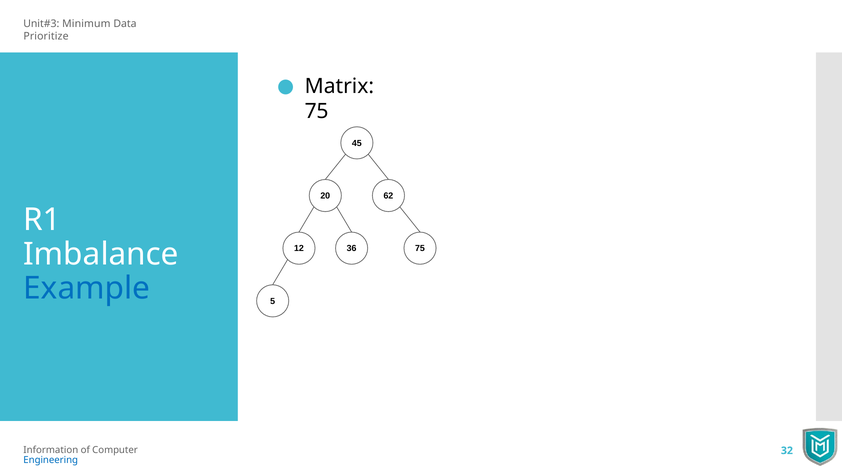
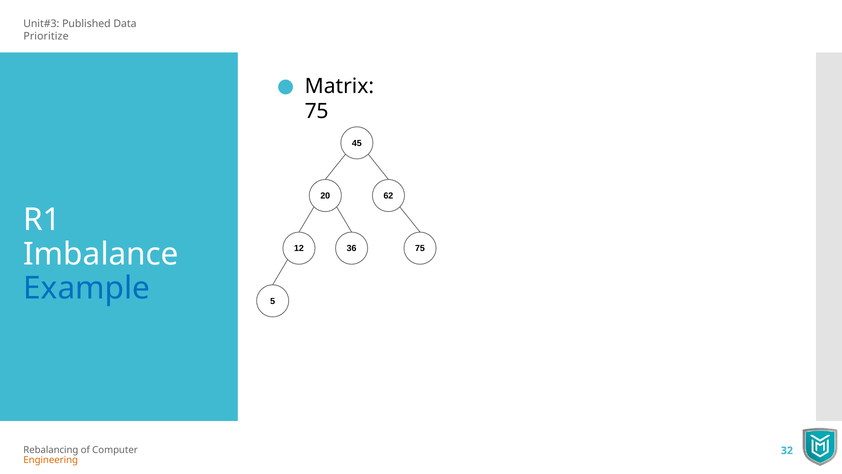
Minimum: Minimum -> Published
Information: Information -> Rebalancing
Engineering colour: blue -> orange
